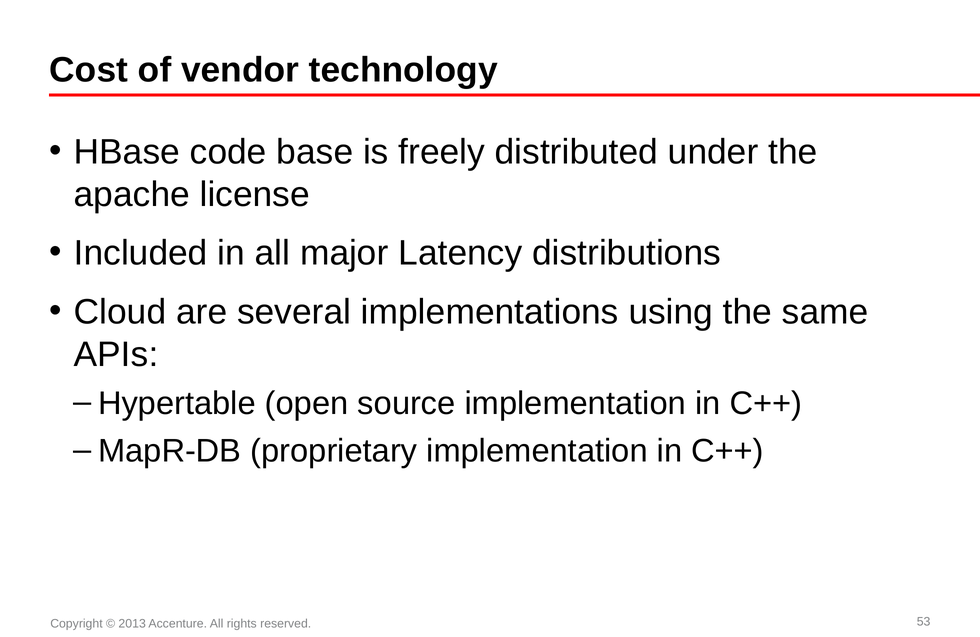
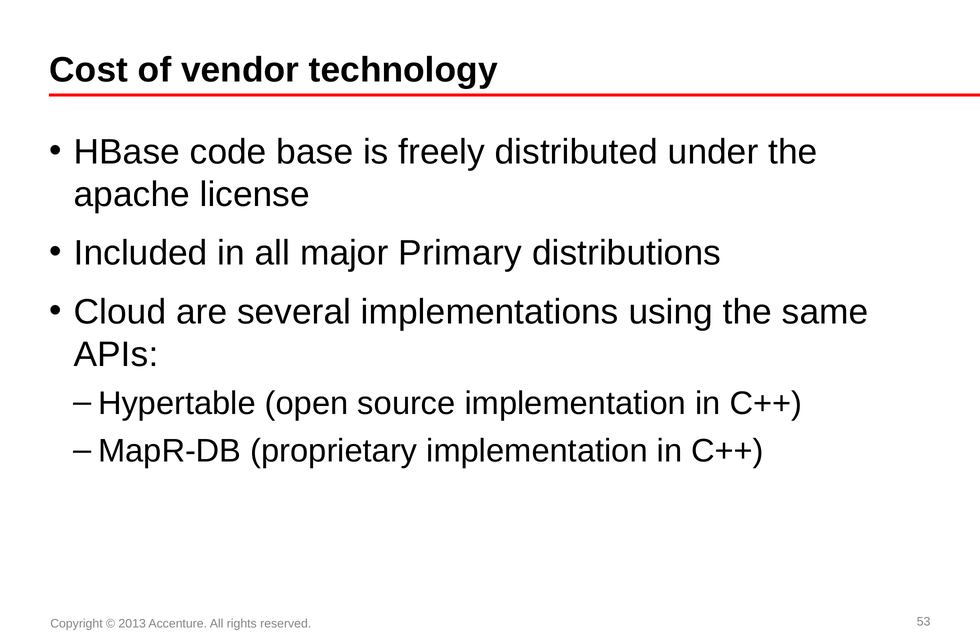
Latency: Latency -> Primary
